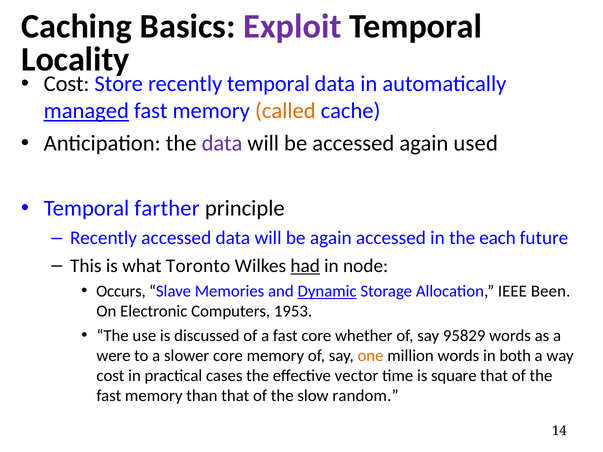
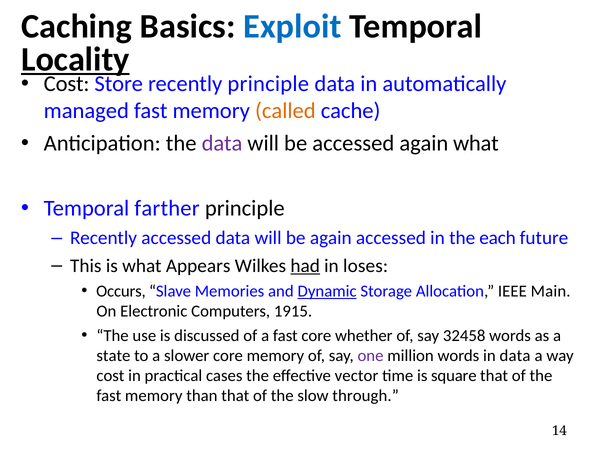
Exploit colour: purple -> blue
Locality underline: none -> present
recently temporal: temporal -> principle
managed underline: present -> none
again used: used -> what
Toronto: Toronto -> Appears
node: node -> loses
Been: Been -> Main
1953: 1953 -> 1915
95829: 95829 -> 32458
were: were -> state
one colour: orange -> purple
in both: both -> data
random: random -> through
